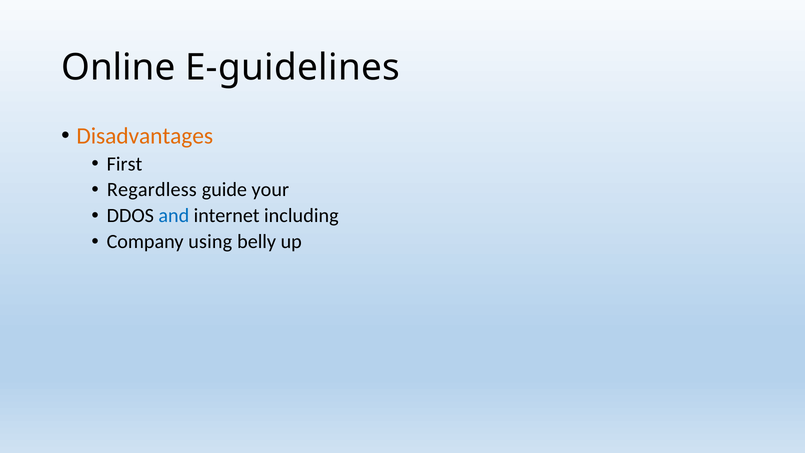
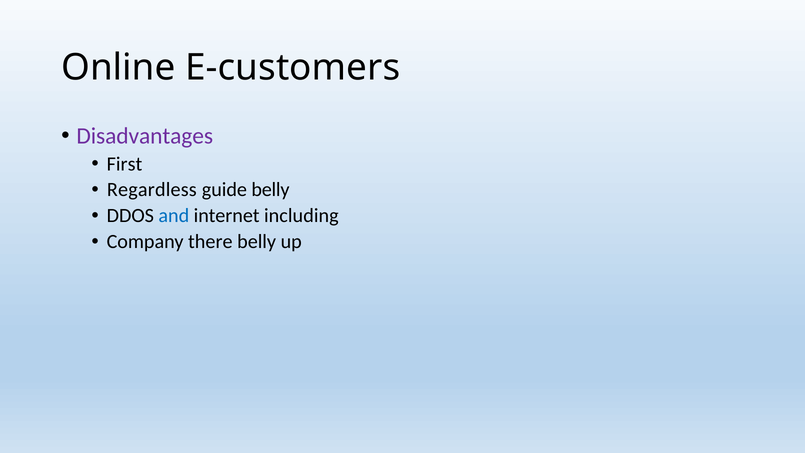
E-guidelines: E-guidelines -> E-customers
Disadvantages colour: orange -> purple
guide your: your -> belly
using: using -> there
